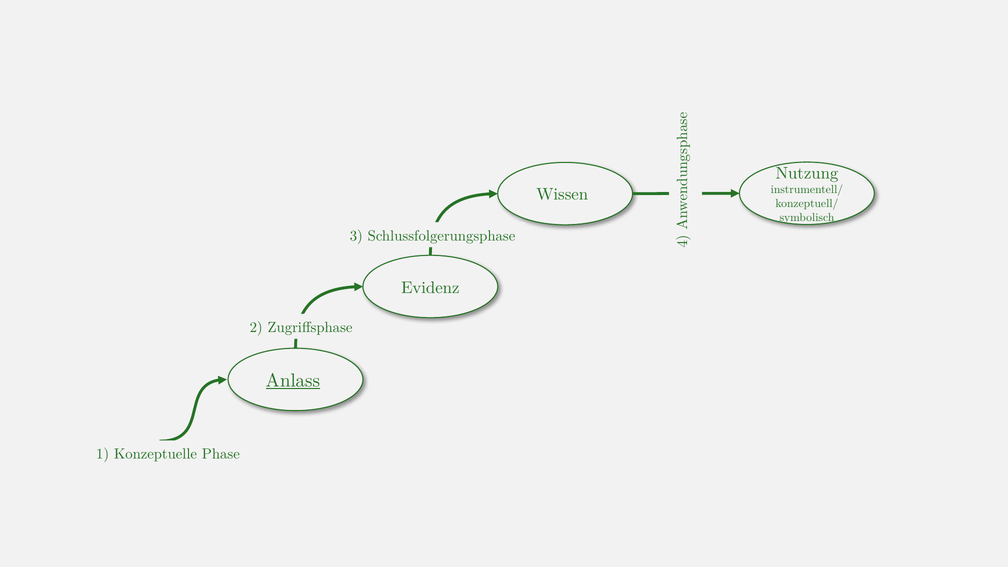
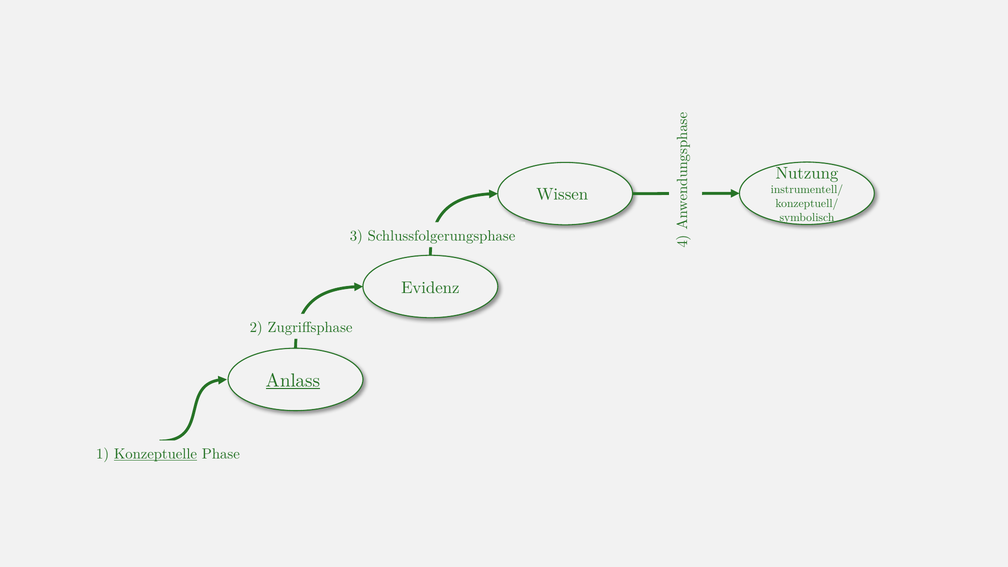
Konzeptuelle underline: none -> present
